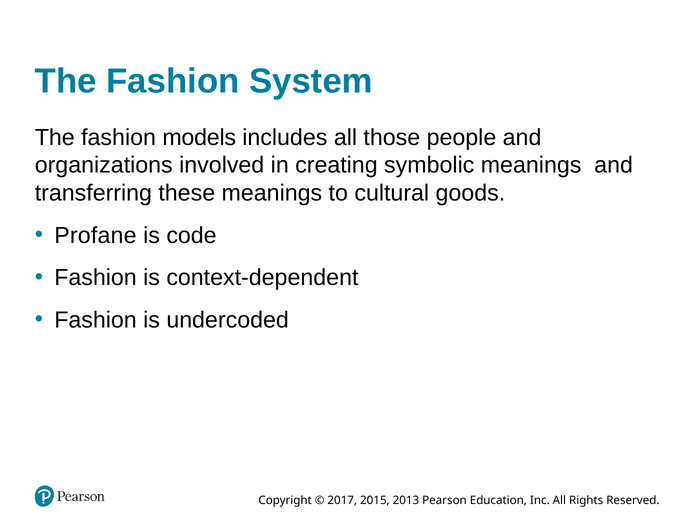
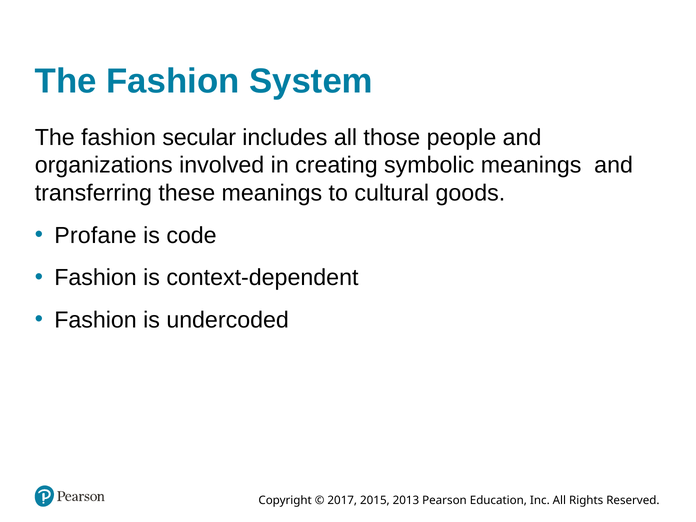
models: models -> secular
